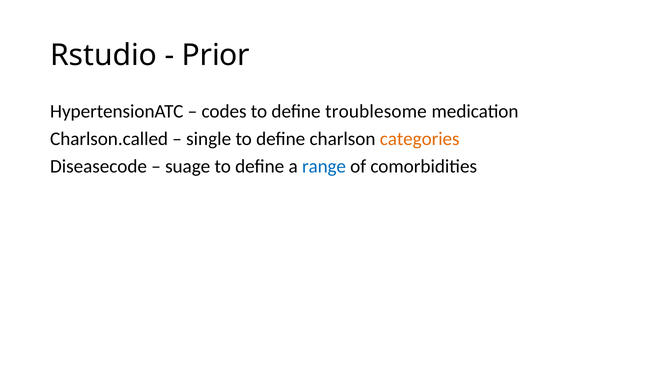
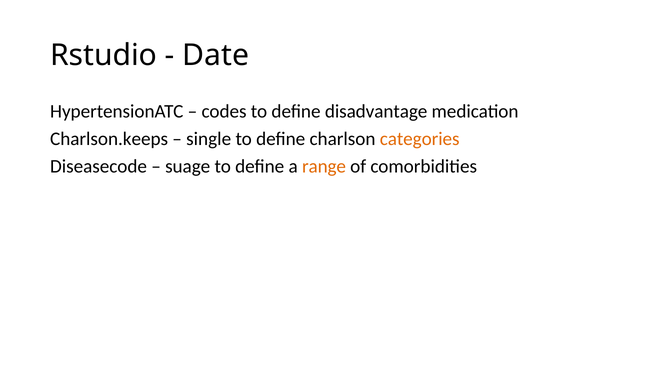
Prior: Prior -> Date
troublesome: troublesome -> disadvantage
Charlson.called: Charlson.called -> Charlson.keeps
range colour: blue -> orange
